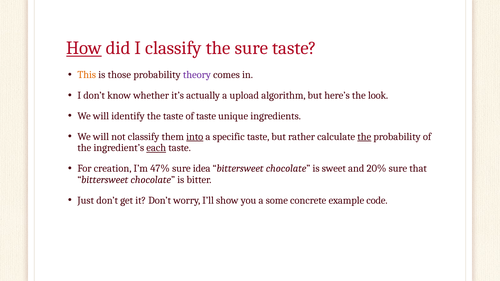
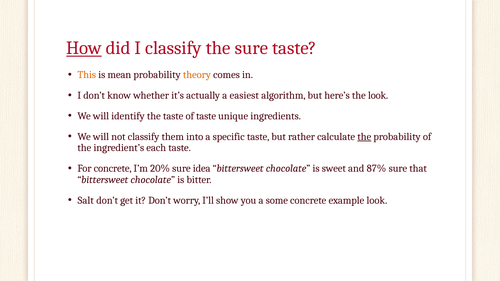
those: those -> mean
theory colour: purple -> orange
upload: upload -> easiest
into underline: present -> none
each underline: present -> none
For creation: creation -> concrete
47%: 47% -> 20%
20%: 20% -> 87%
Just: Just -> Salt
example code: code -> look
